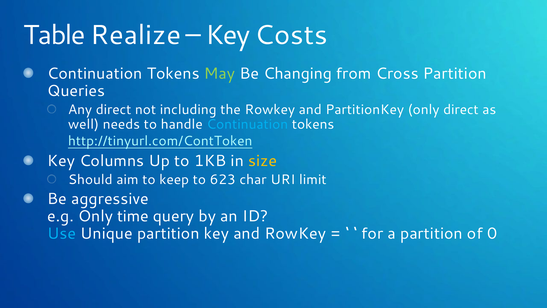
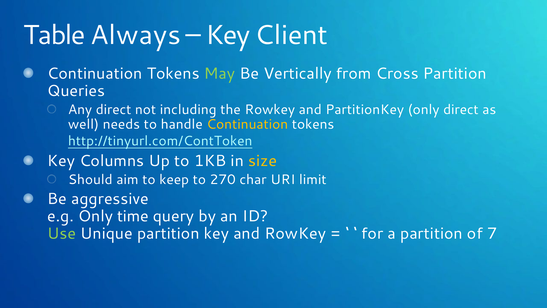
Realize: Realize -> Always
Costs: Costs -> Client
Changing: Changing -> Vertically
Continuation at (247, 124) colour: light blue -> yellow
623: 623 -> 270
Use colour: light blue -> light green
0: 0 -> 7
